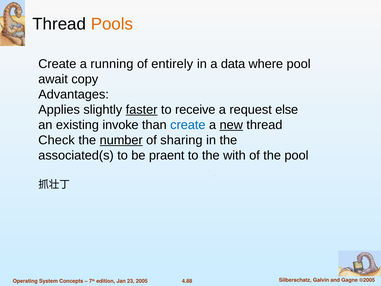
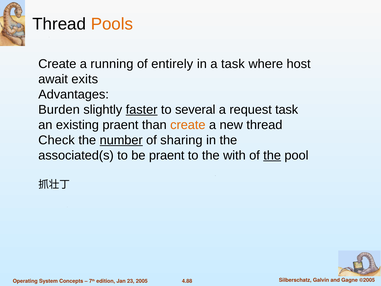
a data: data -> task
where pool: pool -> host
copy: copy -> exits
Applies: Applies -> Burden
receive: receive -> several
request else: else -> task
existing invoke: invoke -> praent
create at (188, 125) colour: blue -> orange
new underline: present -> none
the at (272, 155) underline: none -> present
